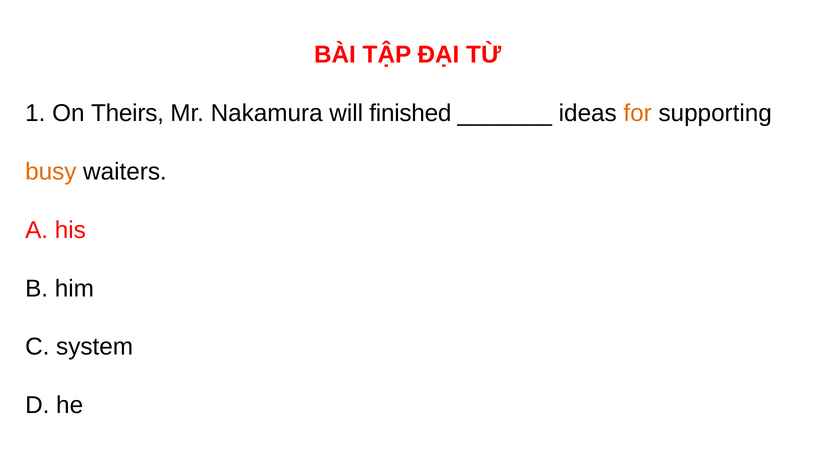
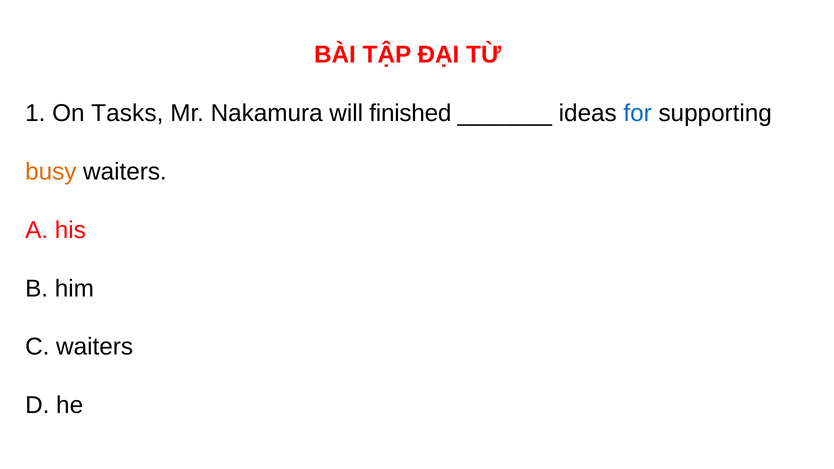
Theirs: Theirs -> Tasks
for colour: orange -> blue
C system: system -> waiters
